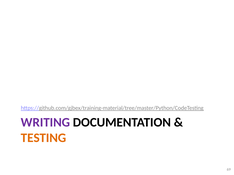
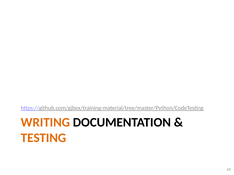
WRITING colour: purple -> orange
